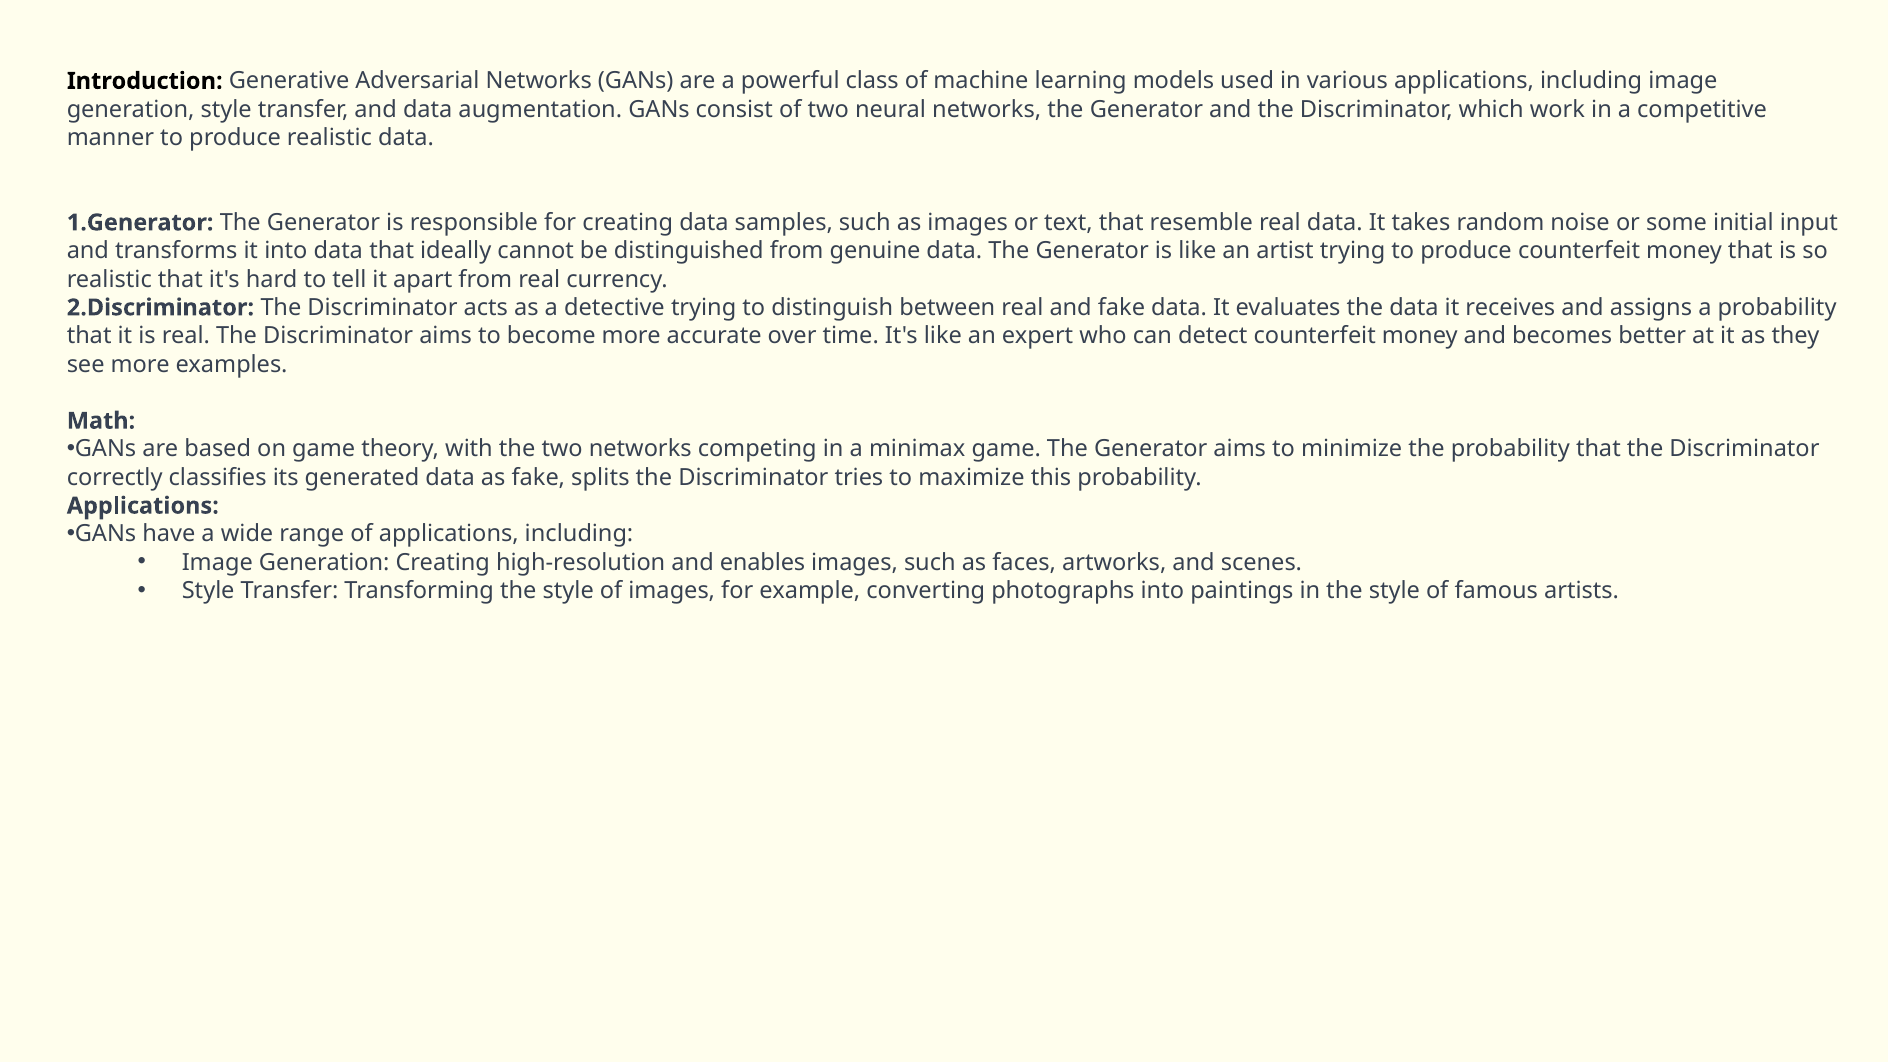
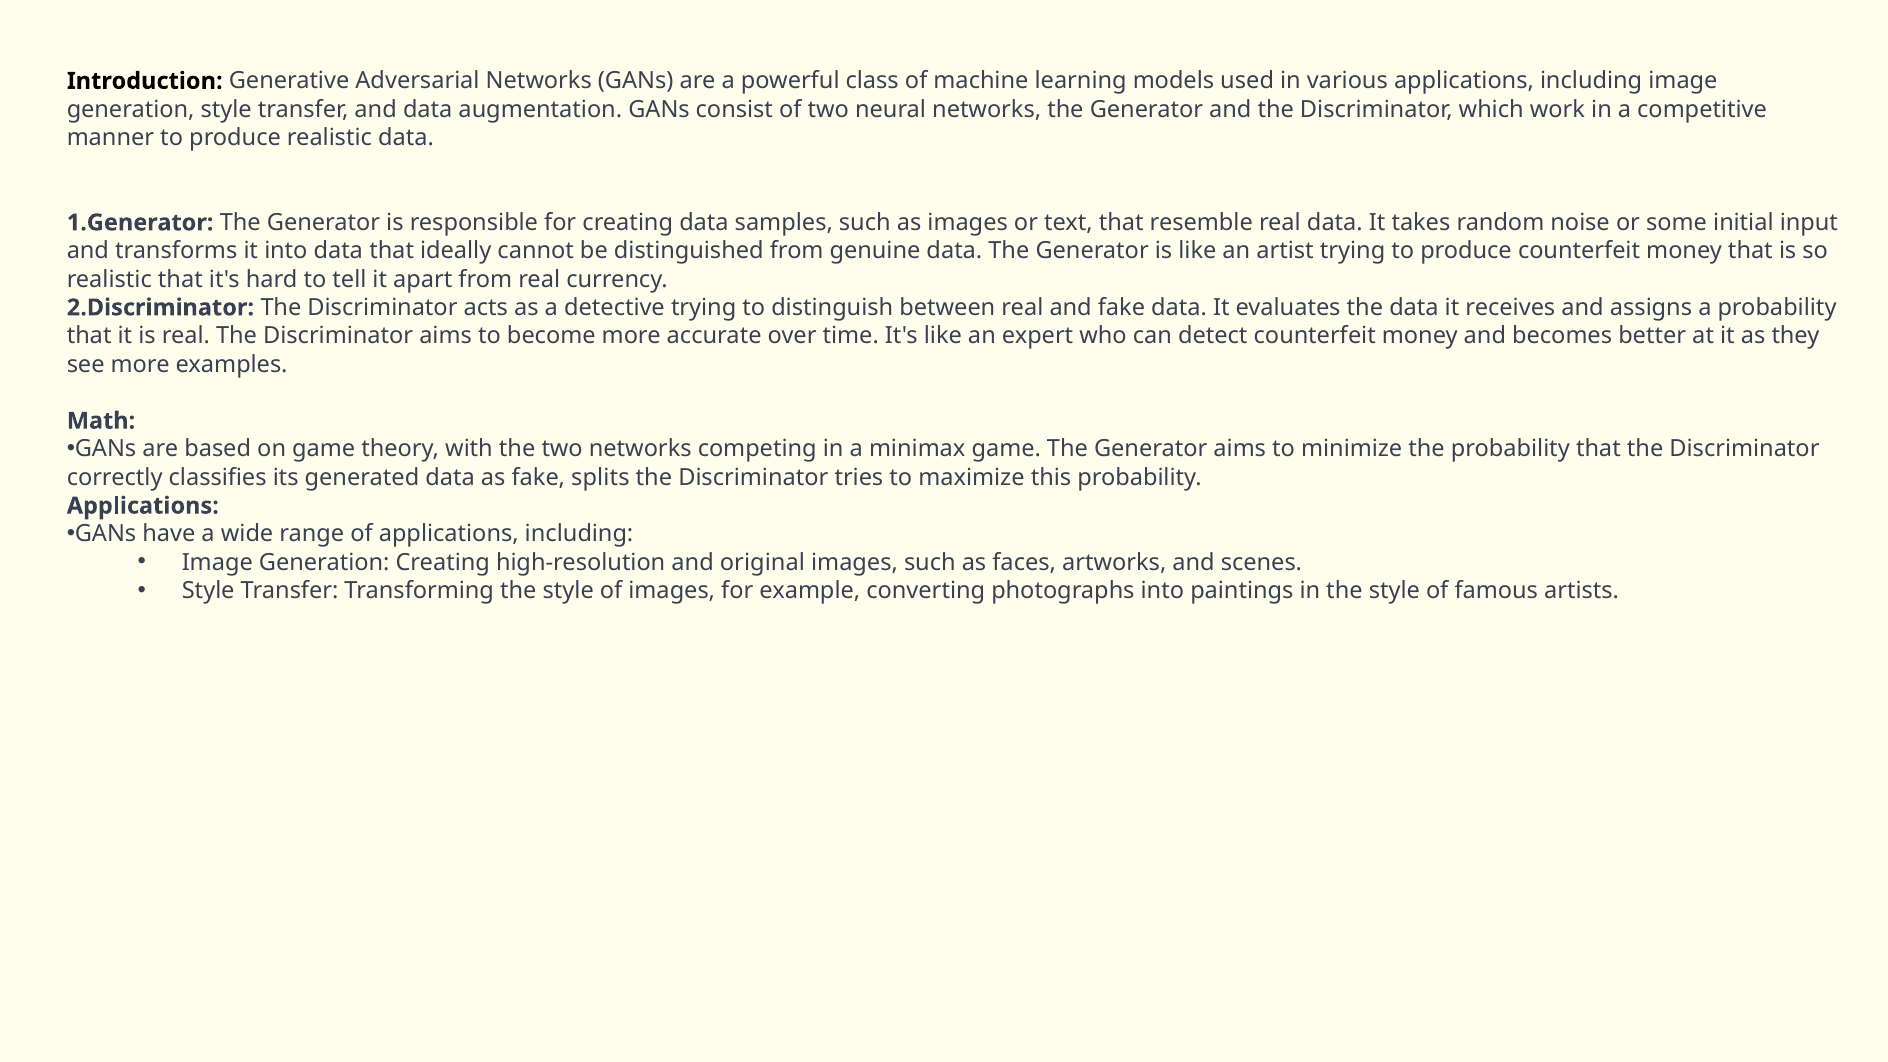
enables: enables -> original
